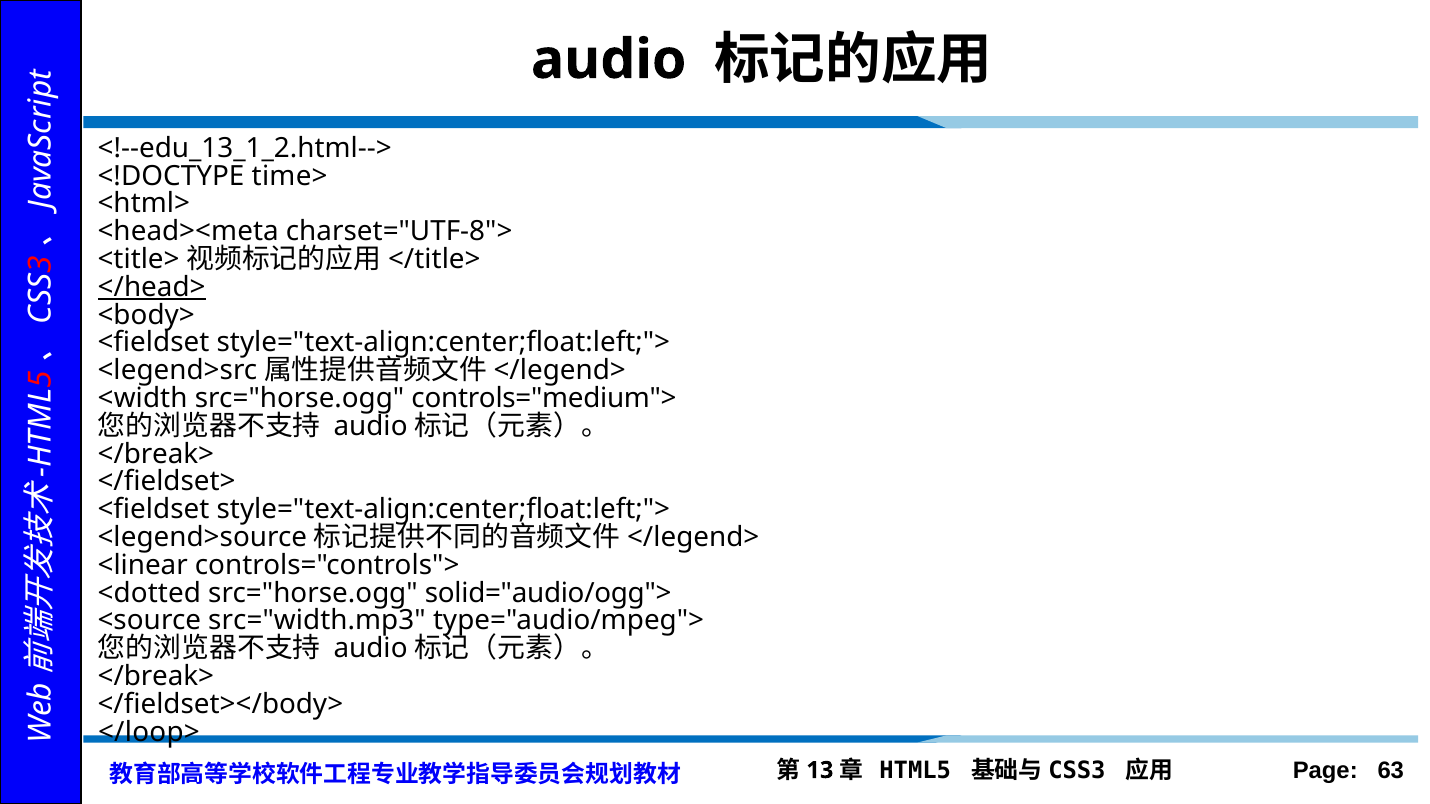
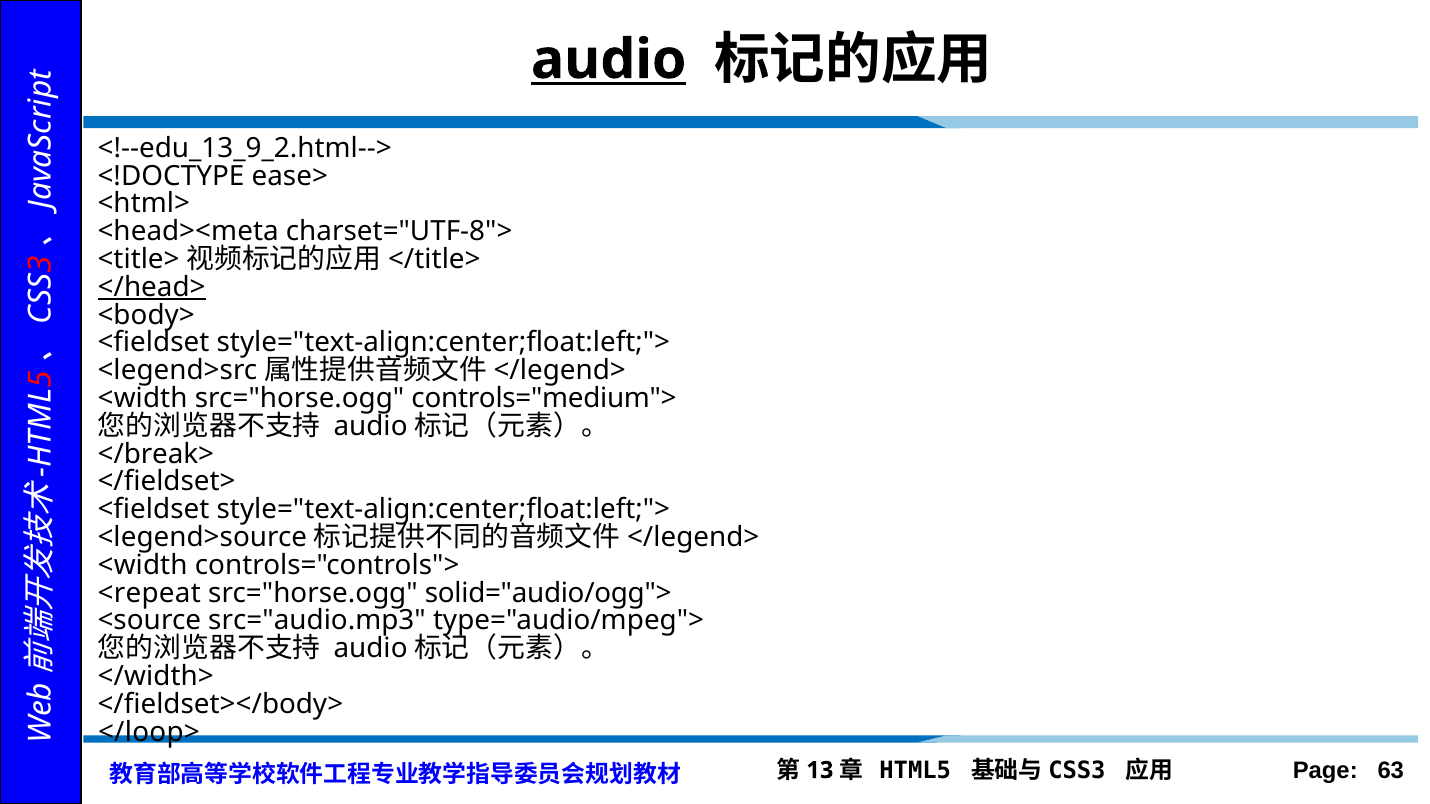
audio underline: none -> present
<!--edu_13_1_2.html-->: <!--edu_13_1_2.html--> -> <!--edu_13_9_2.html-->
time>: time> -> ease>
<linear at (143, 565): <linear -> <width
<dotted: <dotted -> <repeat
src="width.mp3: src="width.mp3 -> src="audio.mp3
</break> at (156, 677): </break> -> </width>
